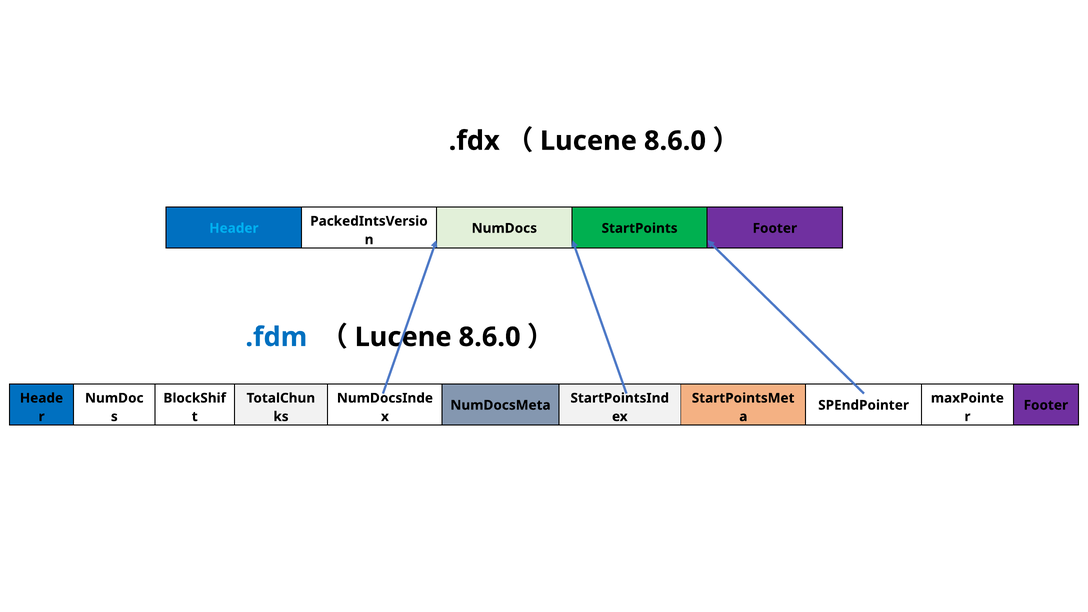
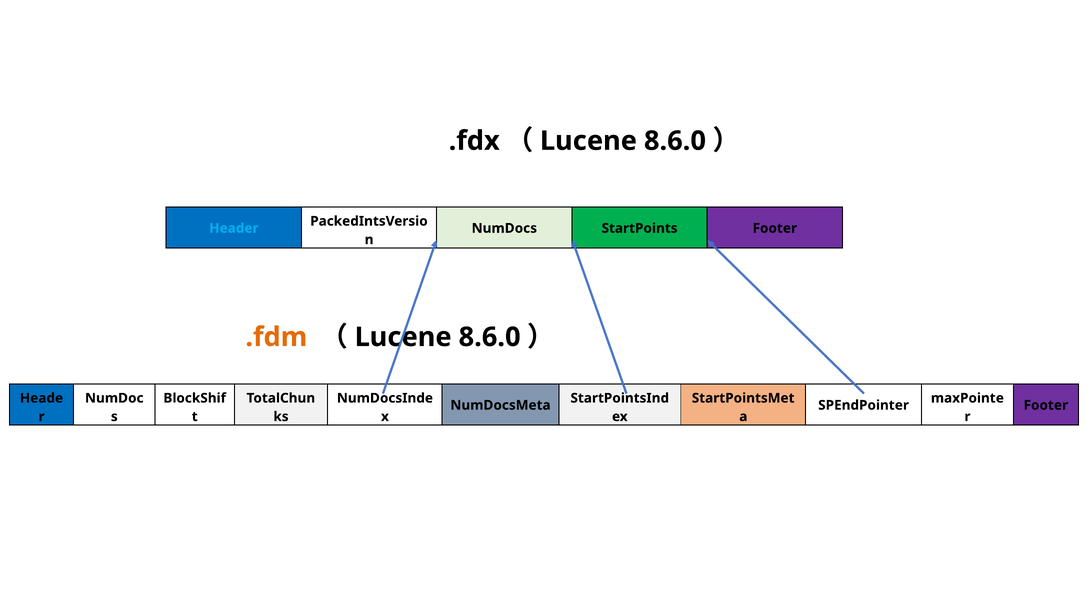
.fdm colour: blue -> orange
